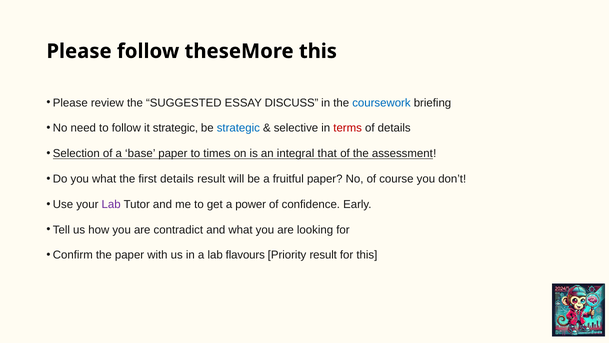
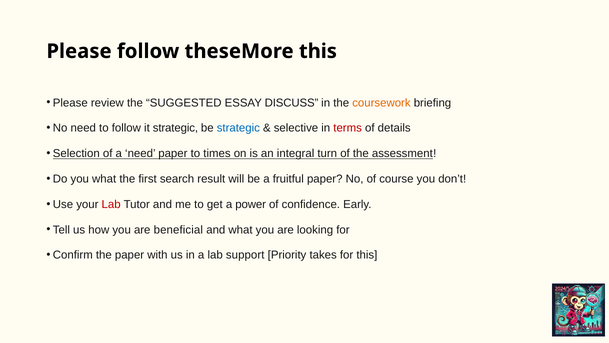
coursework colour: blue -> orange
a base: base -> need
that: that -> turn
first details: details -> search
Lab at (111, 204) colour: purple -> red
contradict: contradict -> beneficial
flavours: flavours -> support
Priority result: result -> takes
